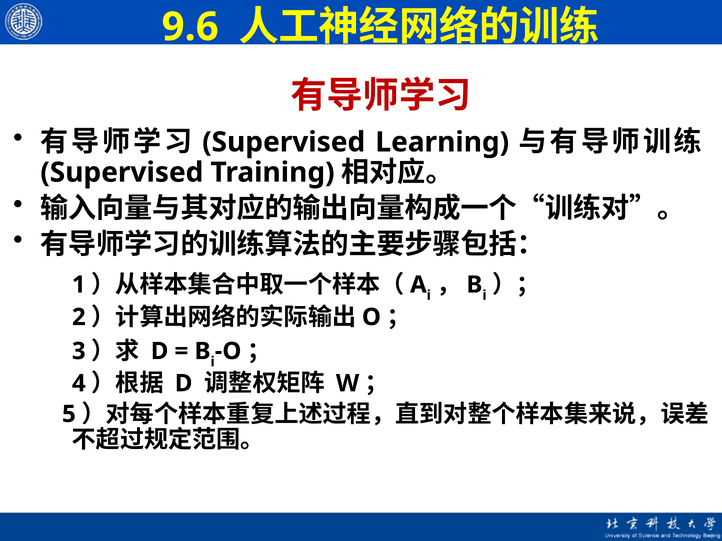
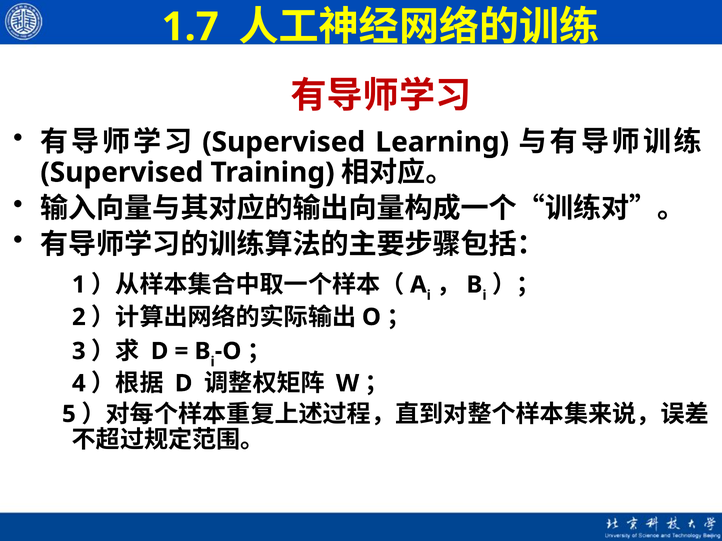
9.6: 9.6 -> 1.7
